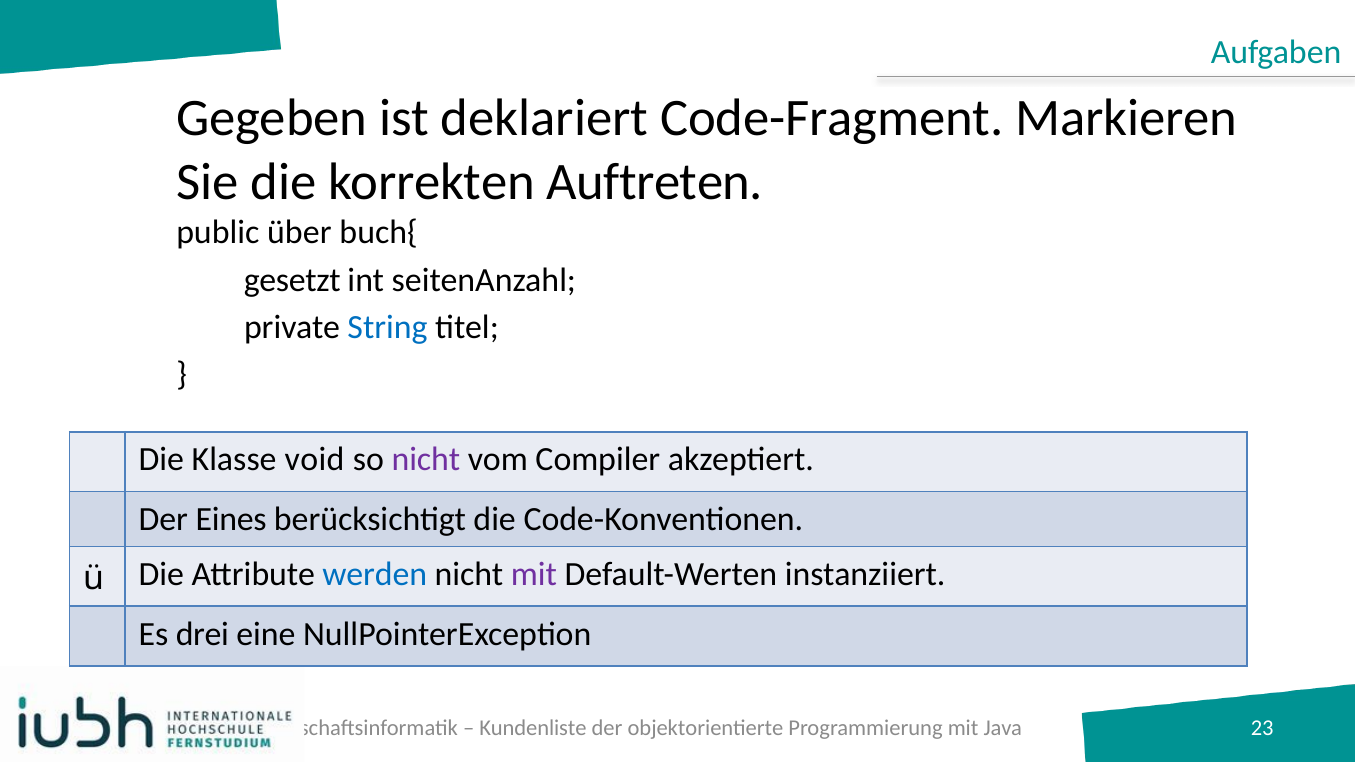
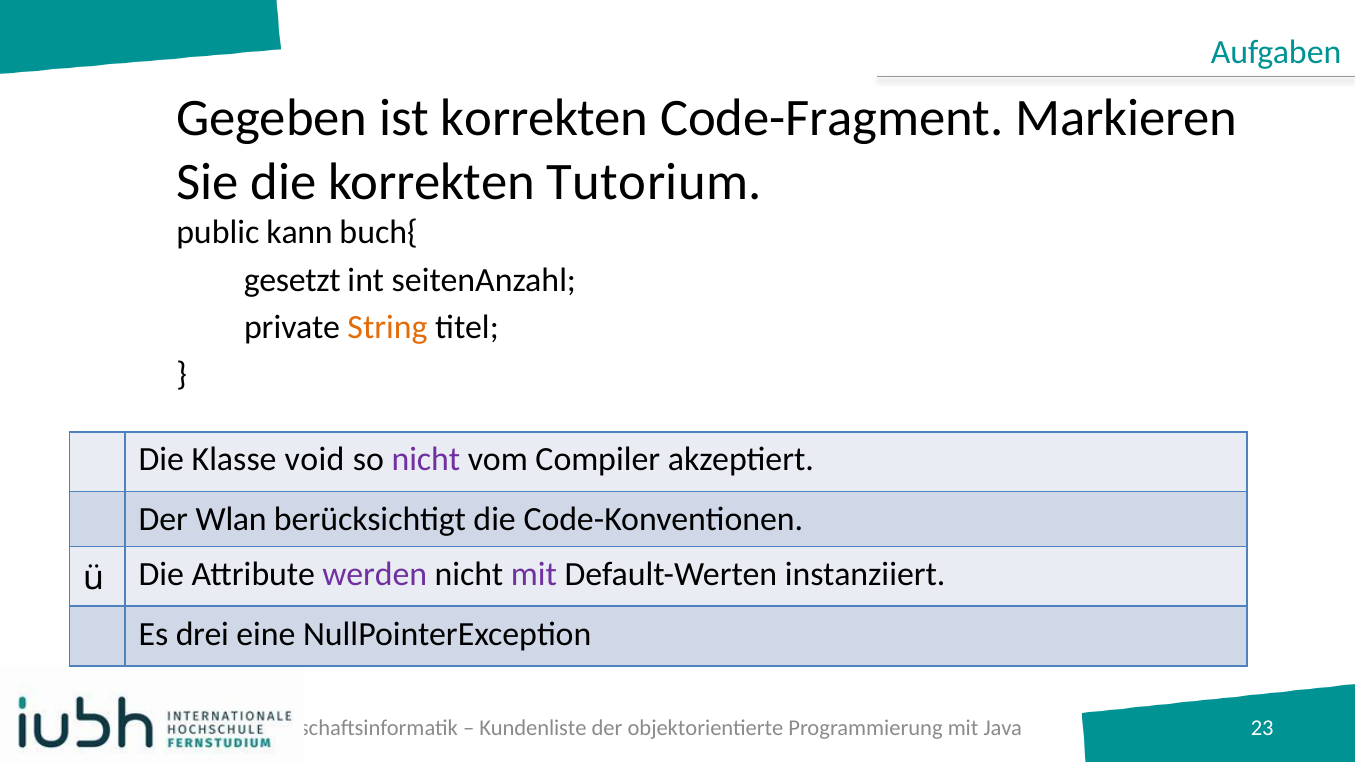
ist deklariert: deklariert -> korrekten
Auftreten: Auftreten -> Tutorium
über: über -> kann
String colour: blue -> orange
Eines: Eines -> Wlan
werden colour: blue -> purple
